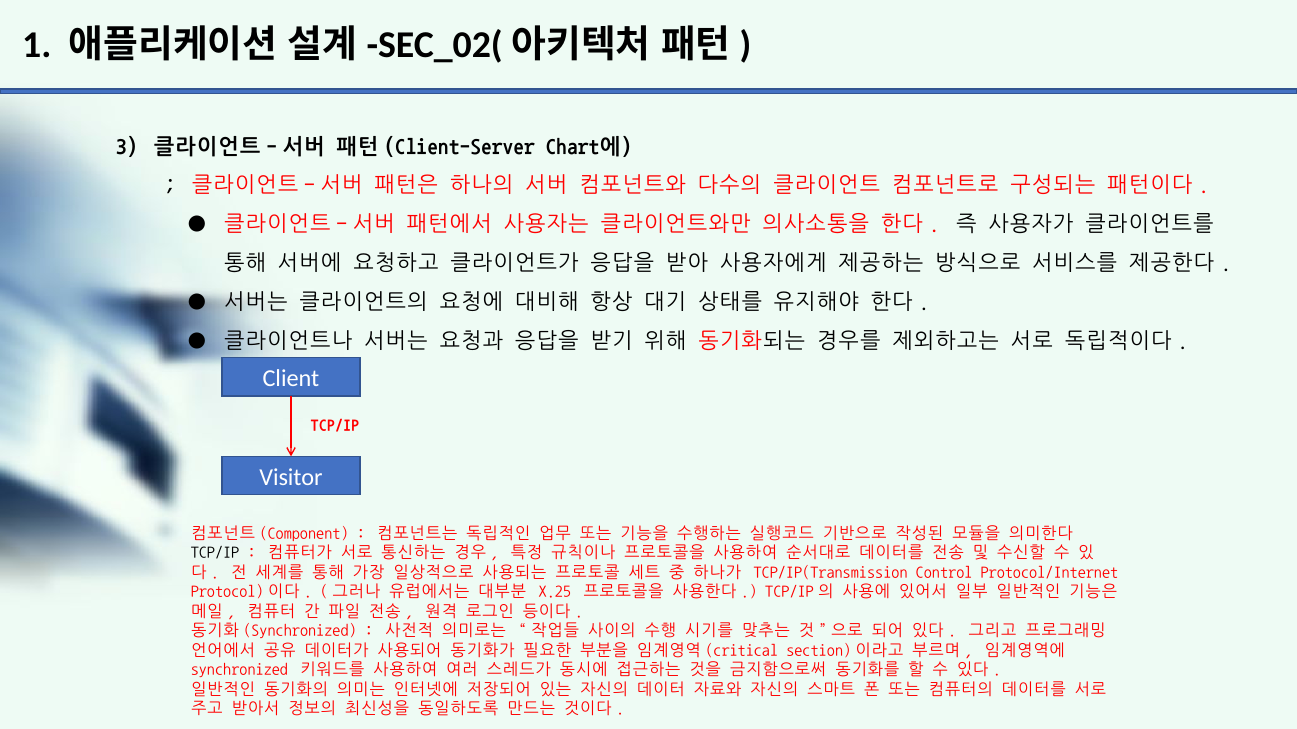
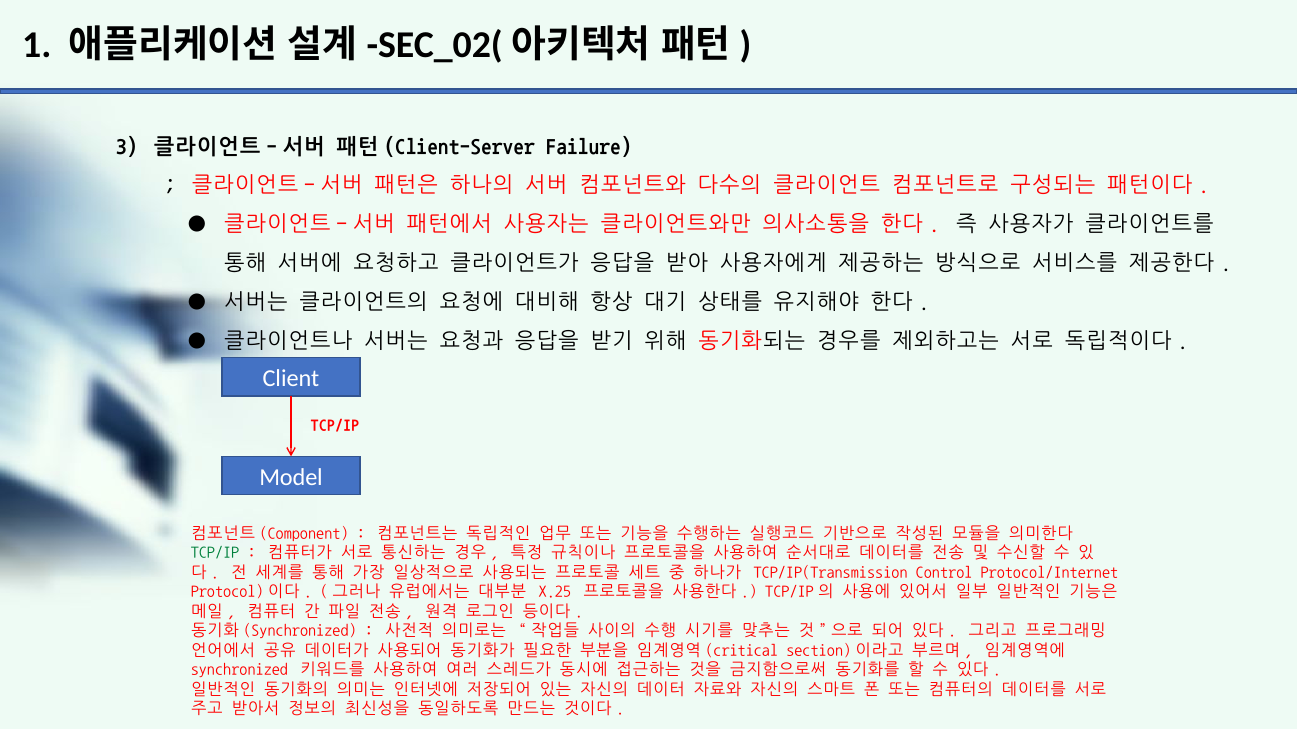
Chart에: Chart에 -> Failure
Visitor: Visitor -> Model
TCP/IP at (215, 553) colour: black -> green
